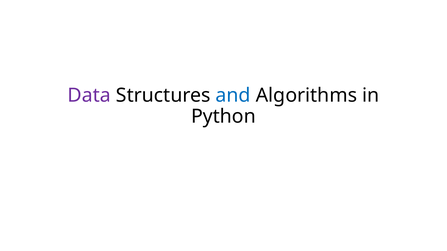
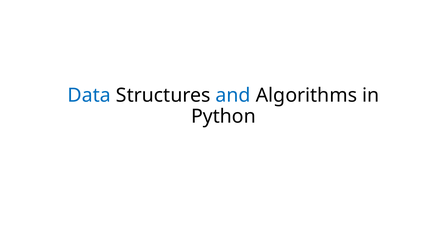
Data colour: purple -> blue
